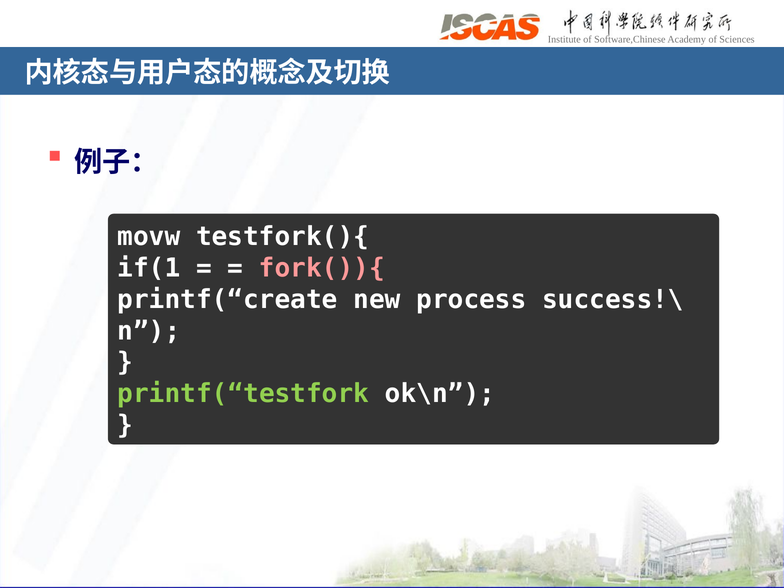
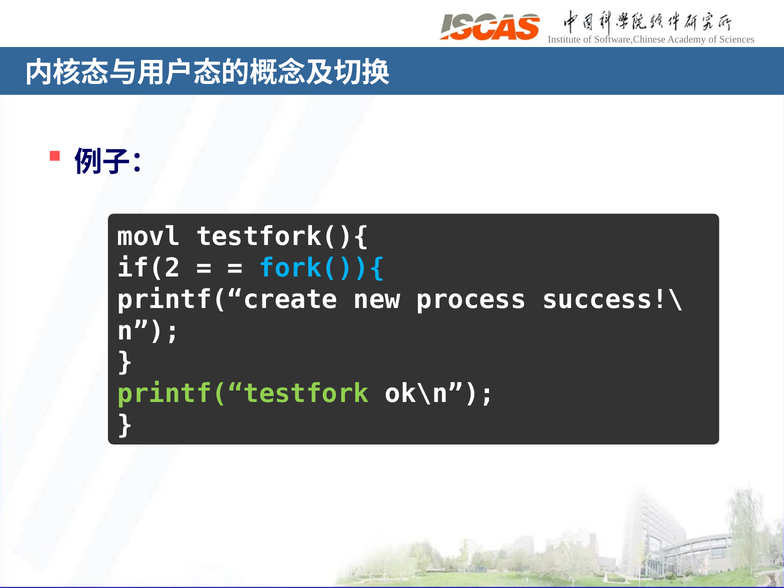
movw: movw -> movl
if(1: if(1 -> if(2
fork()){ colour: pink -> light blue
